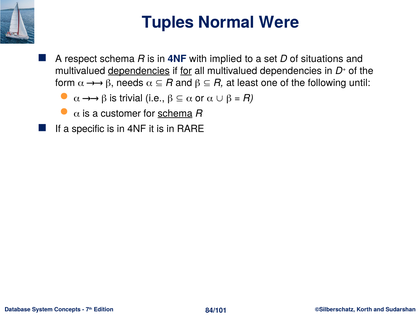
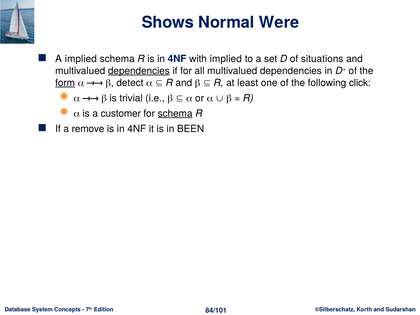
Tuples: Tuples -> Shows
A respect: respect -> implied
for at (186, 71) underline: present -> none
form underline: none -> present
needs: needs -> detect
until: until -> click
specific: specific -> remove
RARE: RARE -> BEEN
